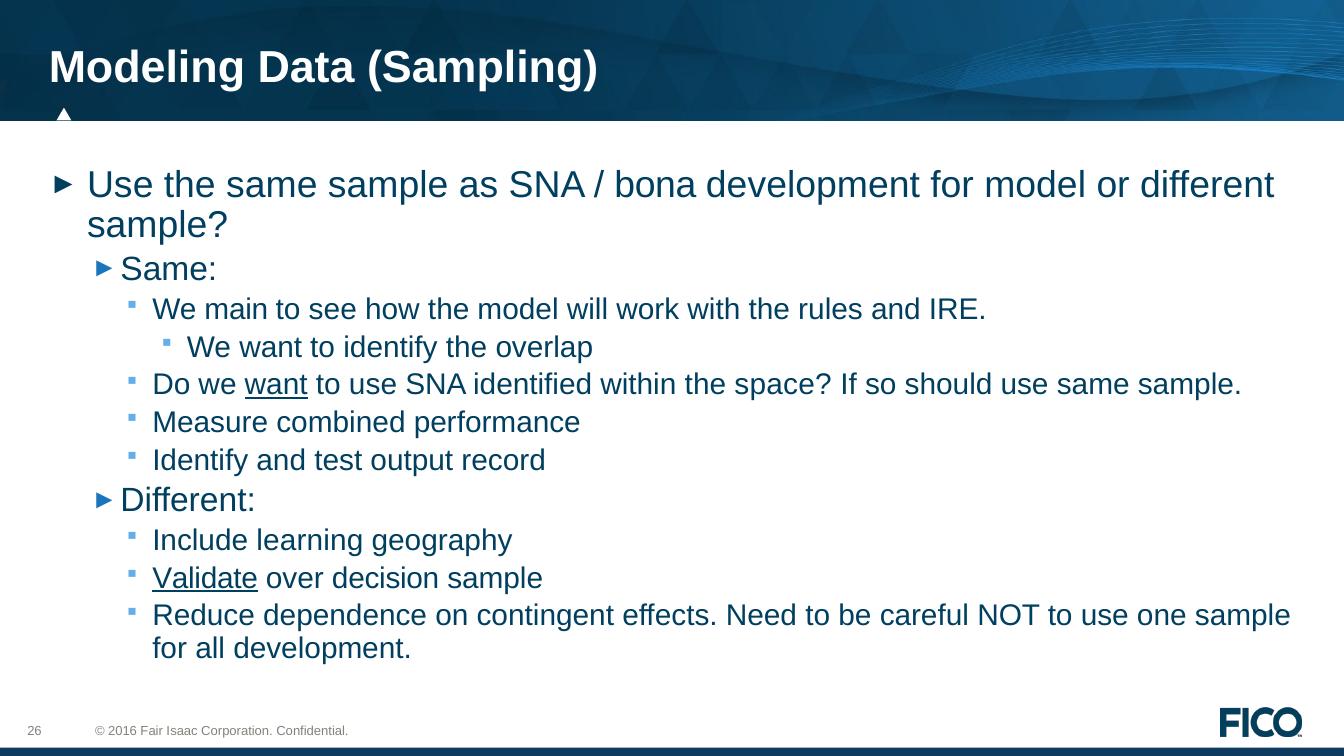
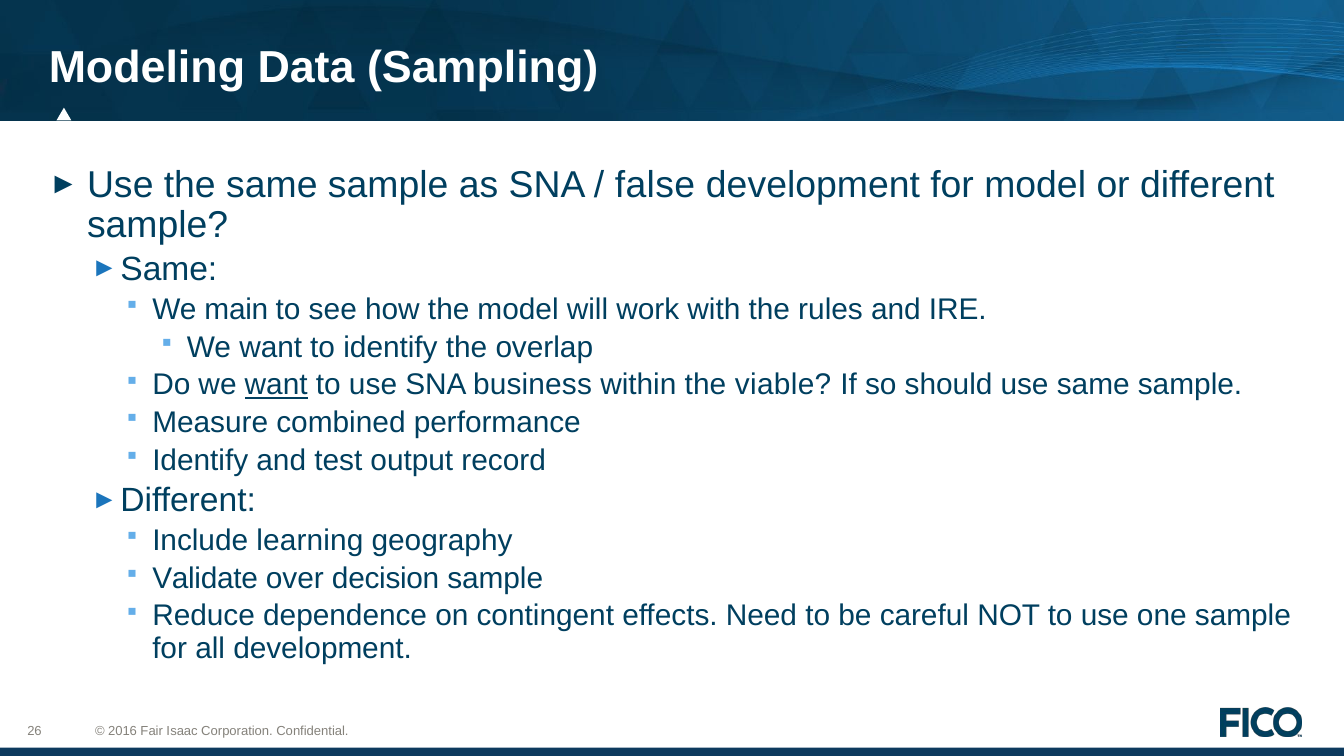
bona: bona -> false
identified: identified -> business
space: space -> viable
Validate underline: present -> none
